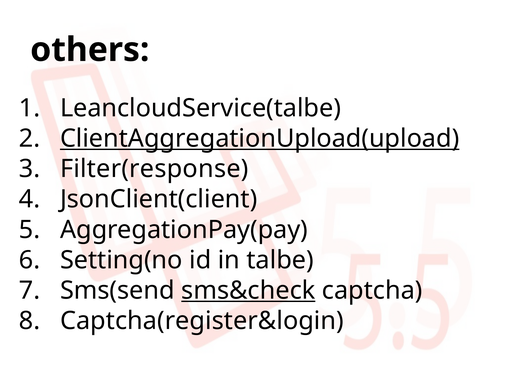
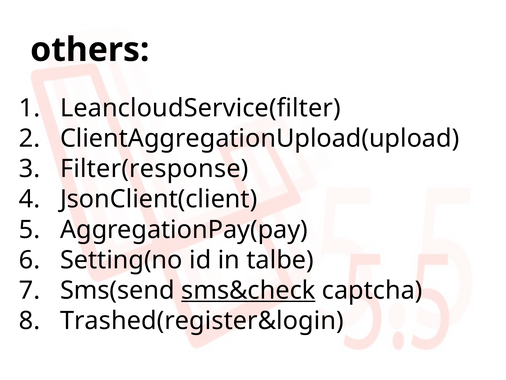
LeancloudService(talbe: LeancloudService(talbe -> LeancloudService(filter
ClientAggregationUpload(upload underline: present -> none
Captcha(register&login: Captcha(register&login -> Trashed(register&login
